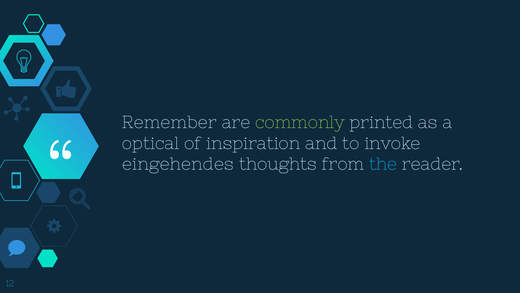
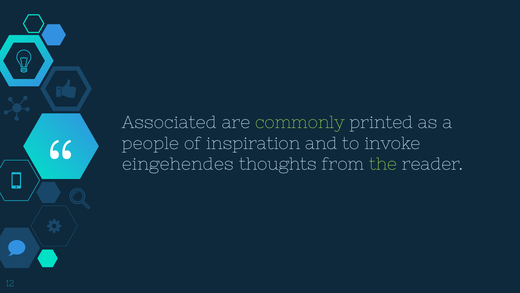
Remember: Remember -> Associated
optical: optical -> people
the colour: light blue -> light green
